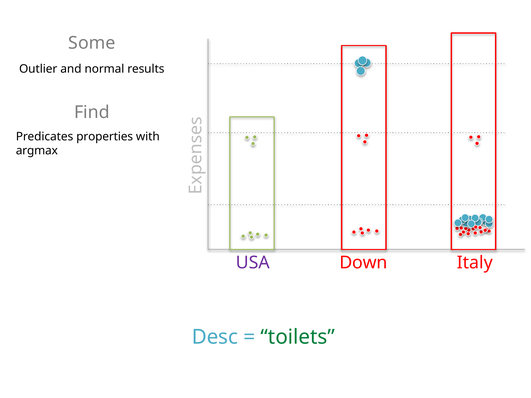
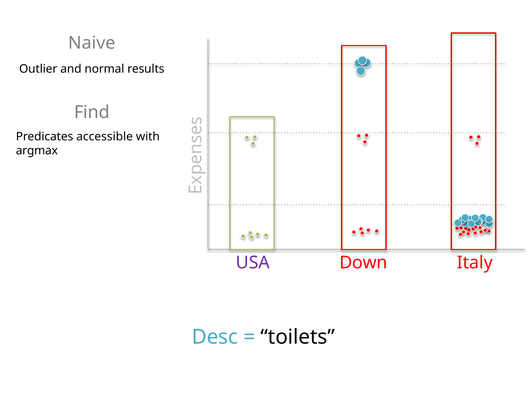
Some: Some -> Naive
properties: properties -> accessible
toilets colour: green -> black
